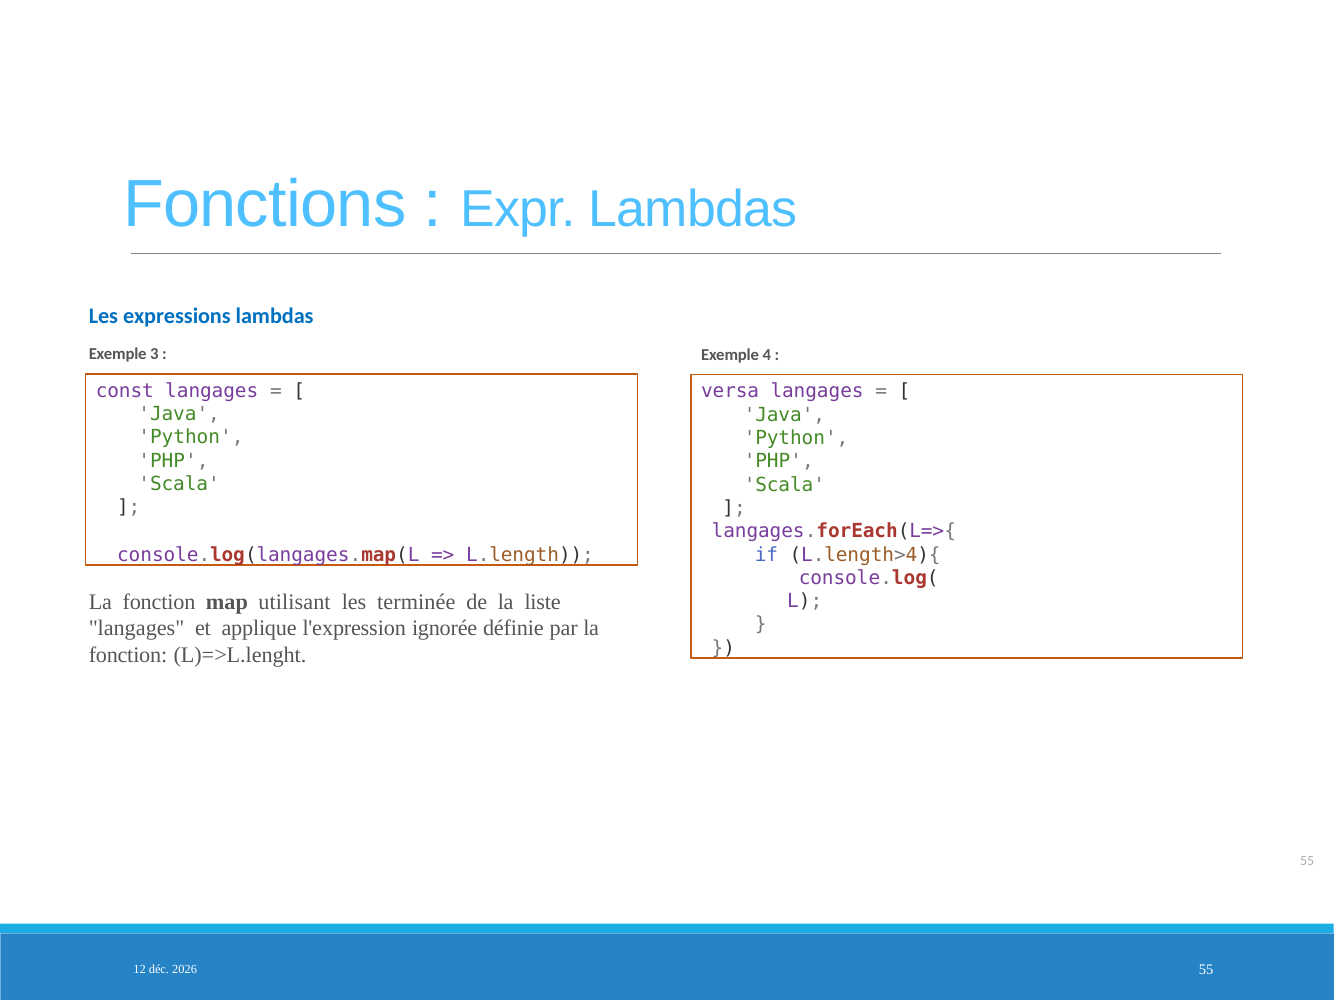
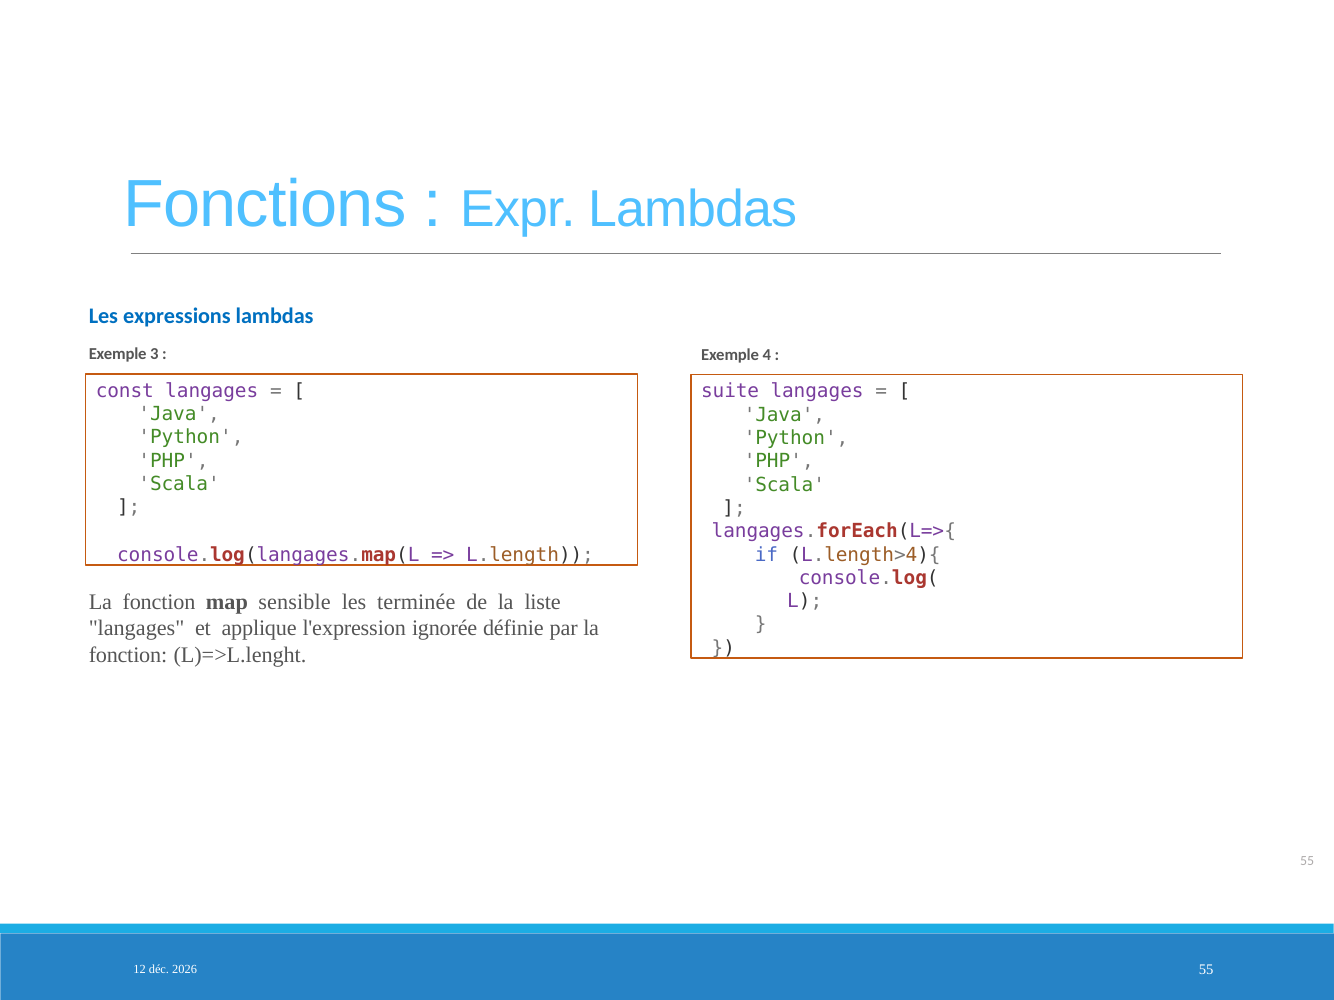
versa: versa -> suite
utilisant: utilisant -> sensible
